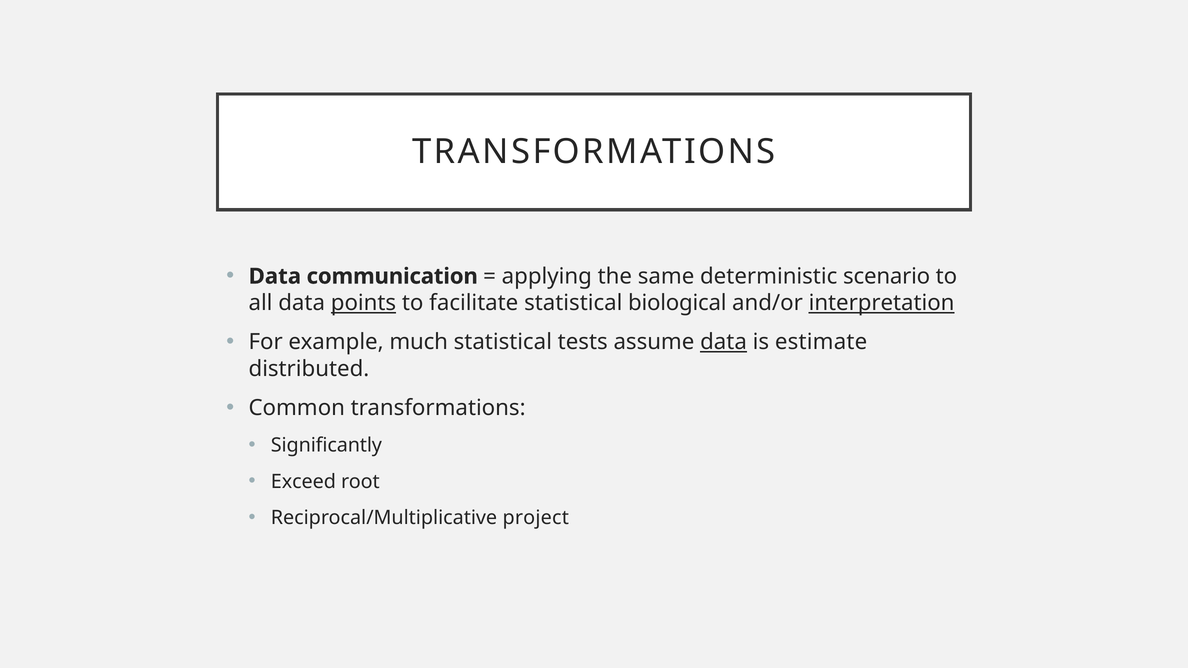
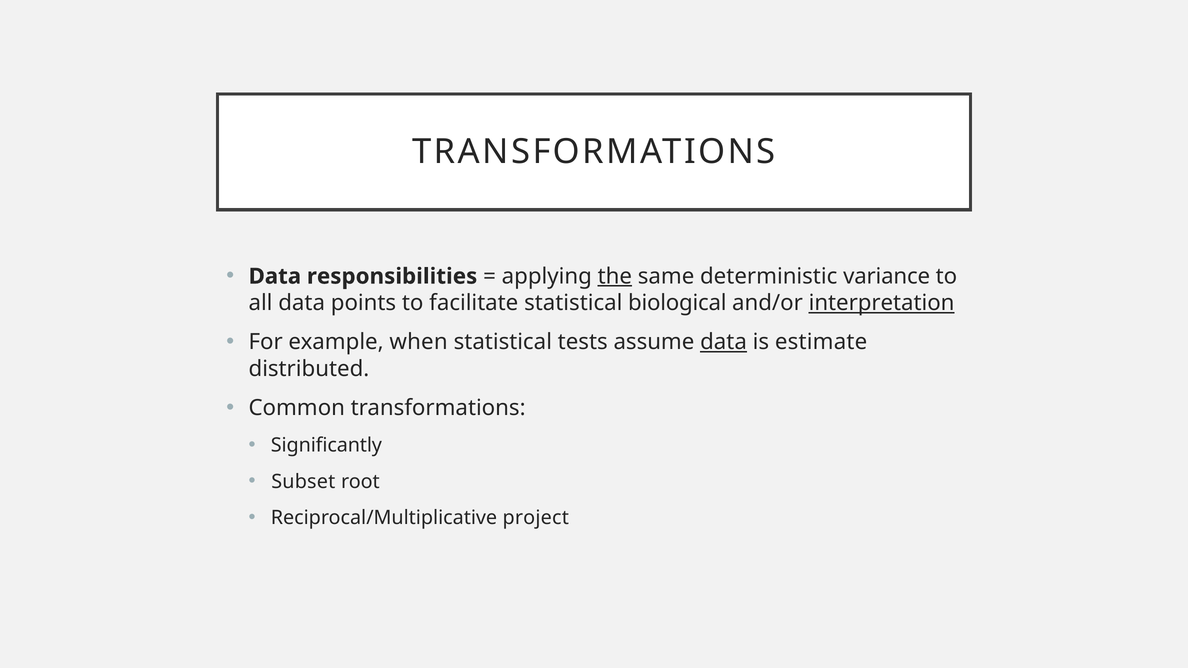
communication: communication -> responsibilities
the underline: none -> present
scenario: scenario -> variance
points underline: present -> none
much: much -> when
Exceed: Exceed -> Subset
